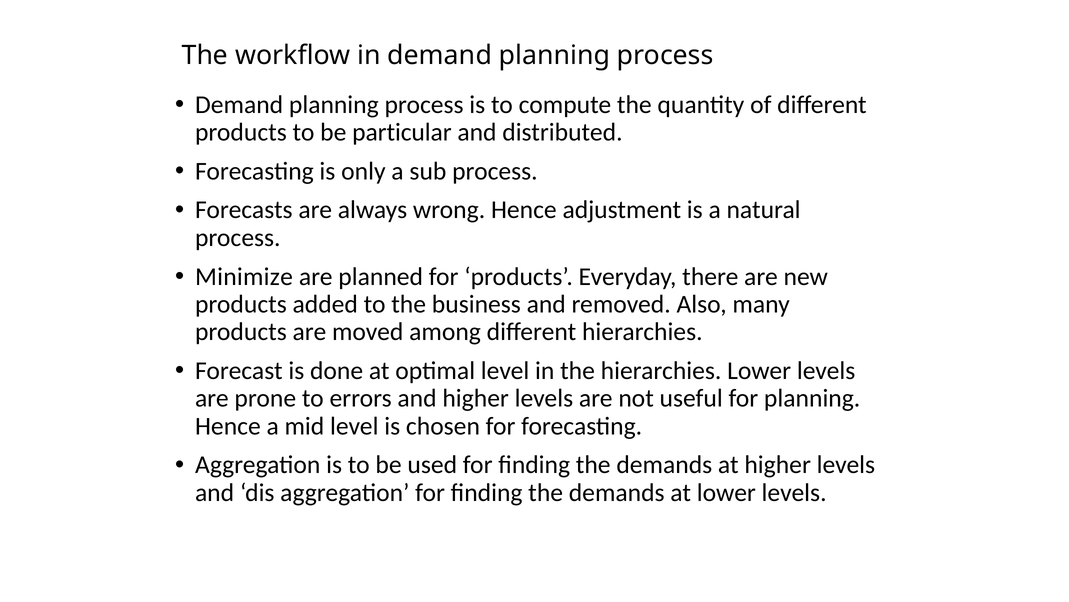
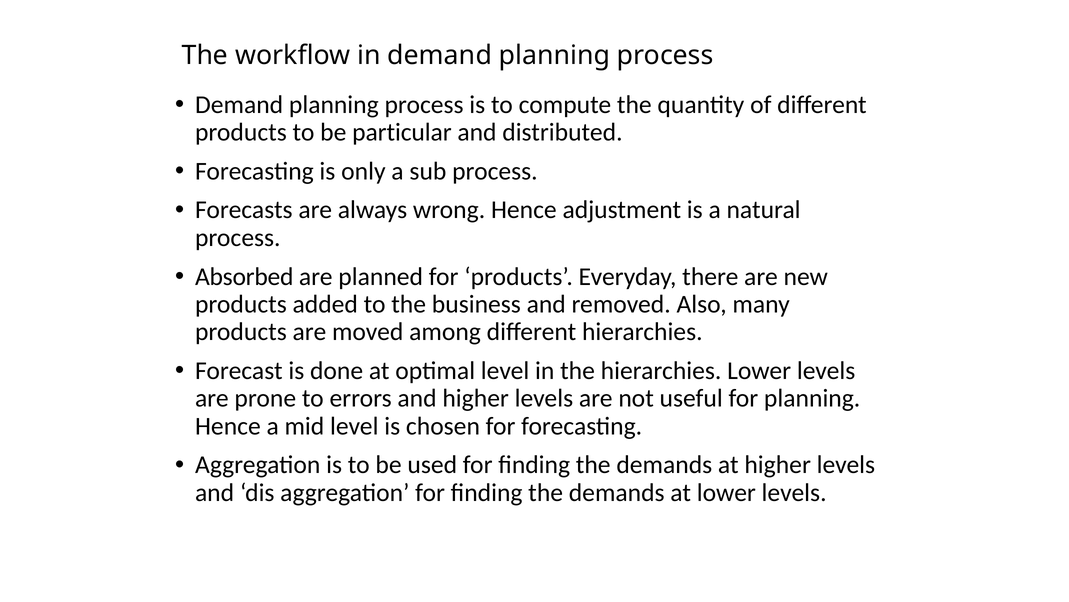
Minimize: Minimize -> Absorbed
